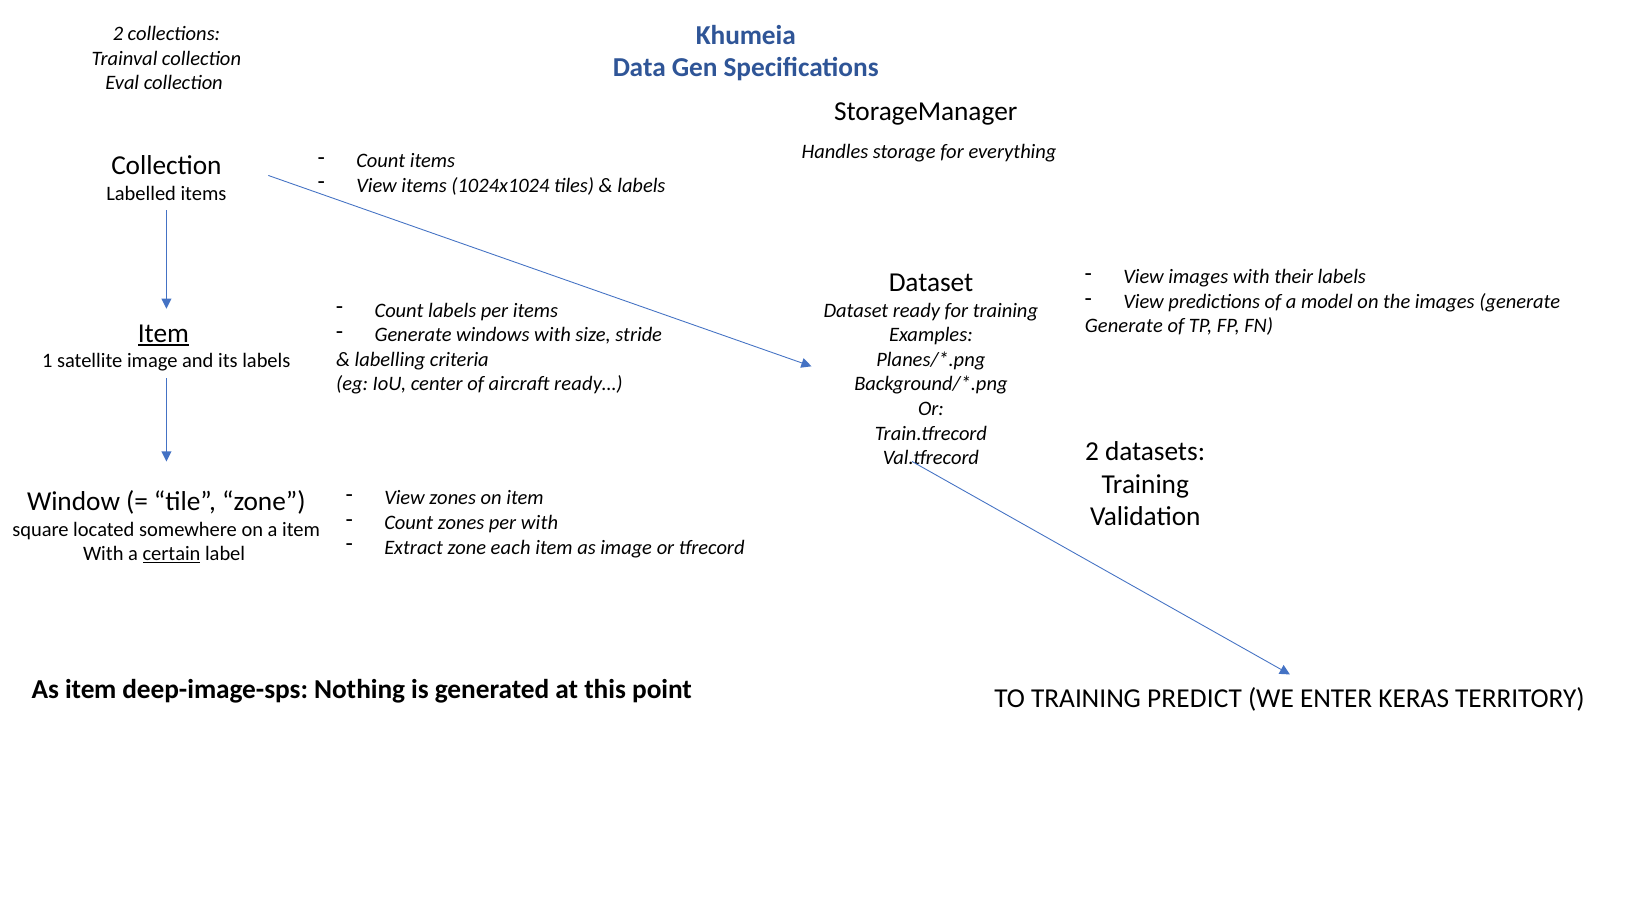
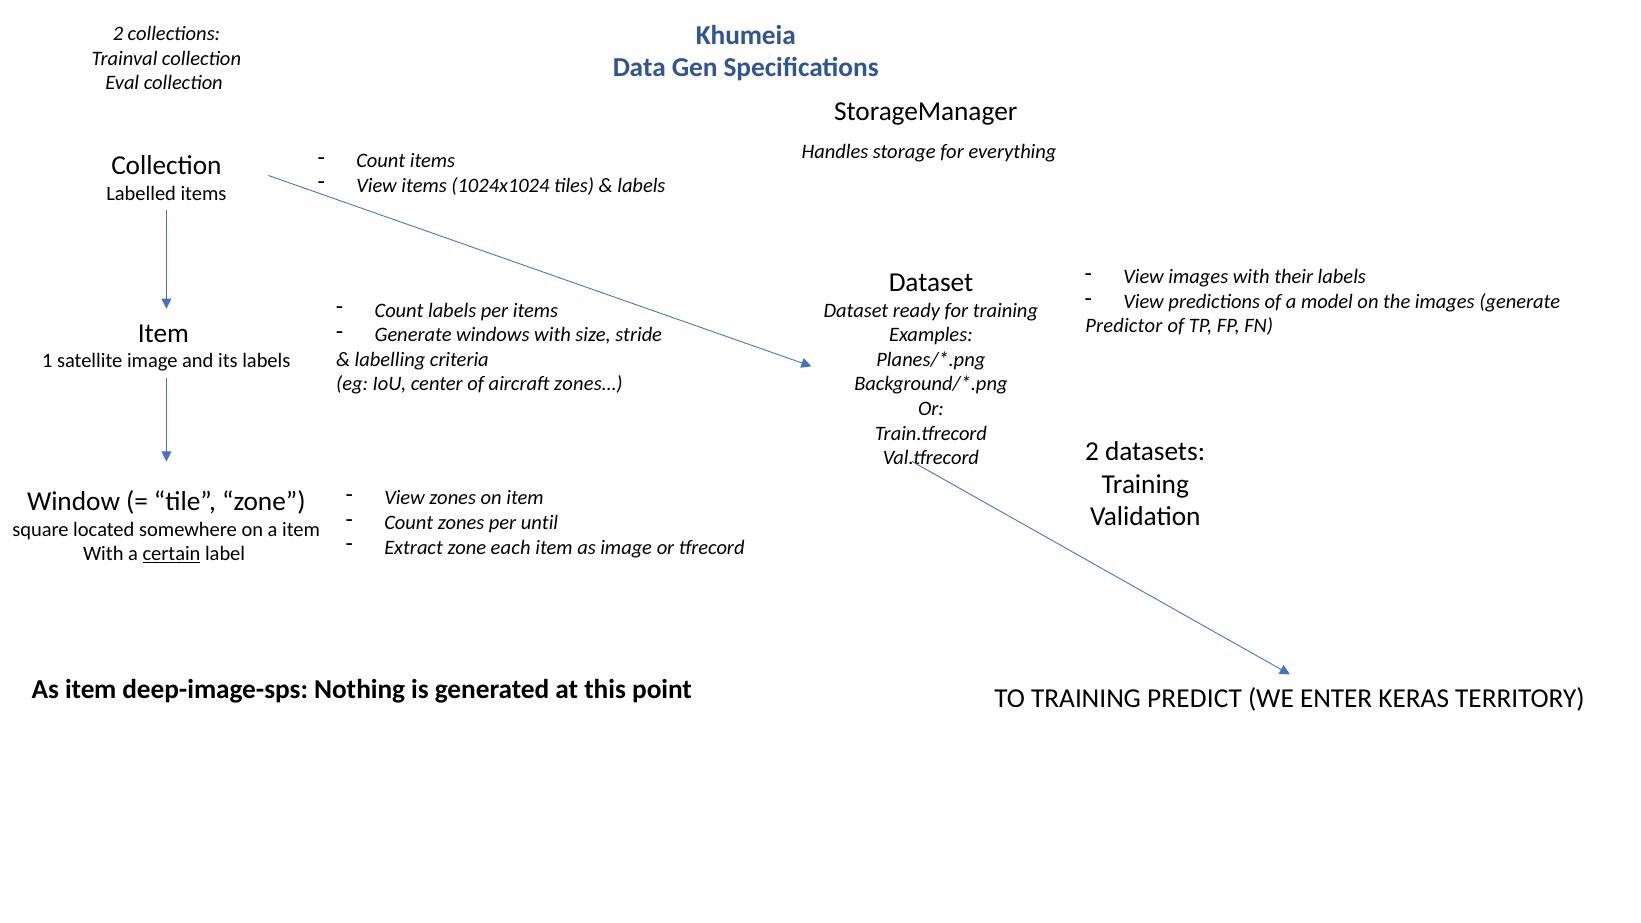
Generate at (1124, 326): Generate -> Predictor
Item at (163, 333) underline: present -> none
ready…: ready… -> zones…
per with: with -> until
